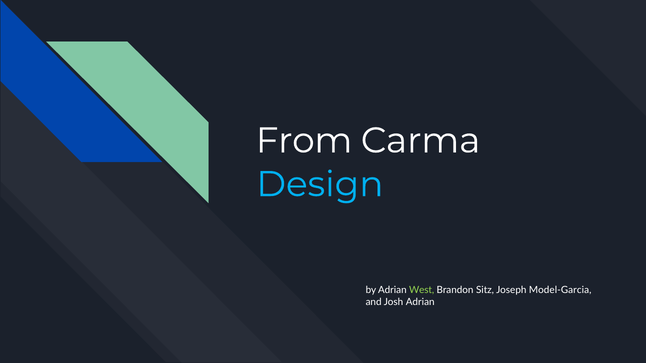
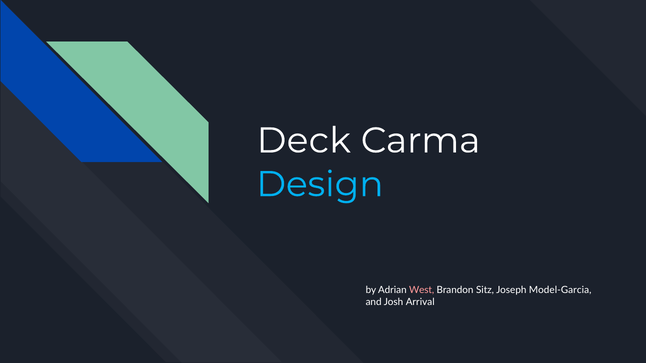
From: From -> Deck
West colour: light green -> pink
Josh Adrian: Adrian -> Arrival
